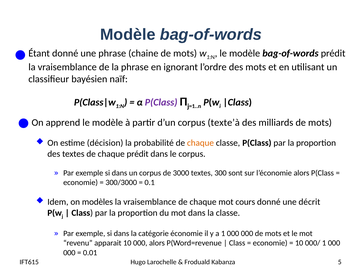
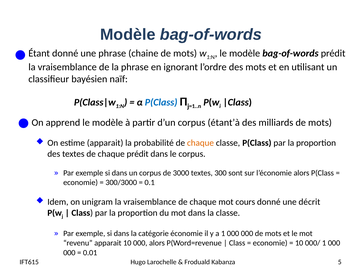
P(Class at (161, 102) colour: purple -> blue
texte’à: texte’à -> étant’à
estime décision: décision -> apparait
modèles: modèles -> unigram
